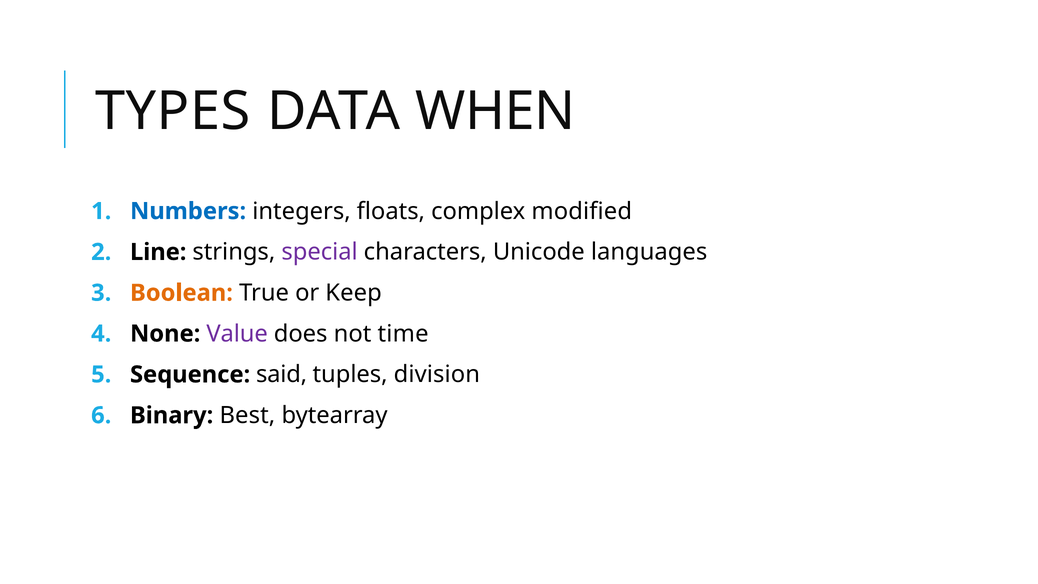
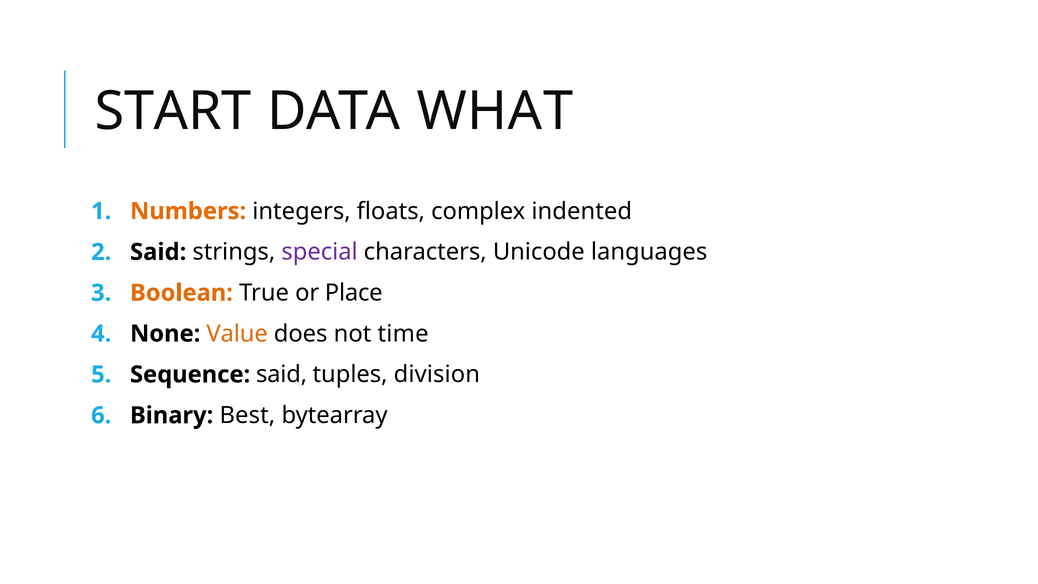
TYPES: TYPES -> START
WHEN: WHEN -> WHAT
Numbers colour: blue -> orange
modified: modified -> indented
Line at (158, 252): Line -> Said
Keep: Keep -> Place
Value colour: purple -> orange
